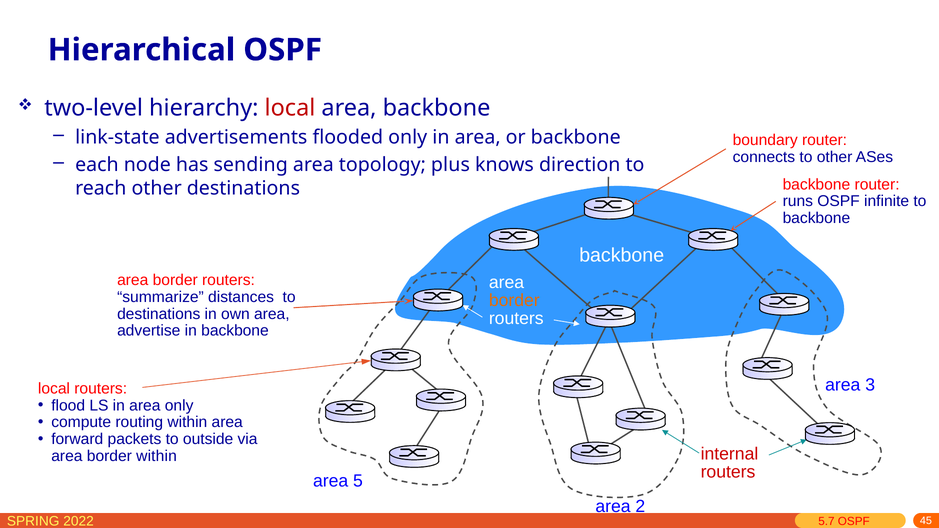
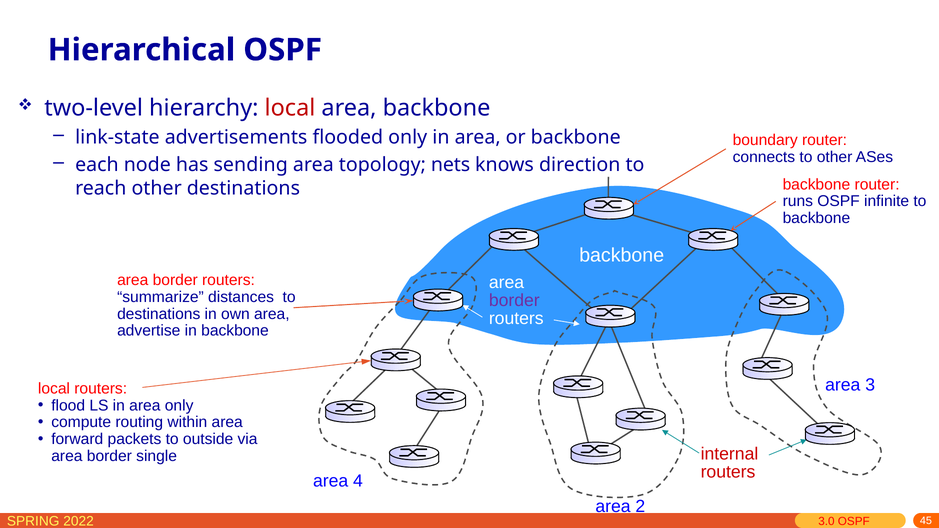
plus: plus -> nets
border at (514, 301) colour: orange -> purple
border within: within -> single
5: 5 -> 4
5.7: 5.7 -> 3.0
